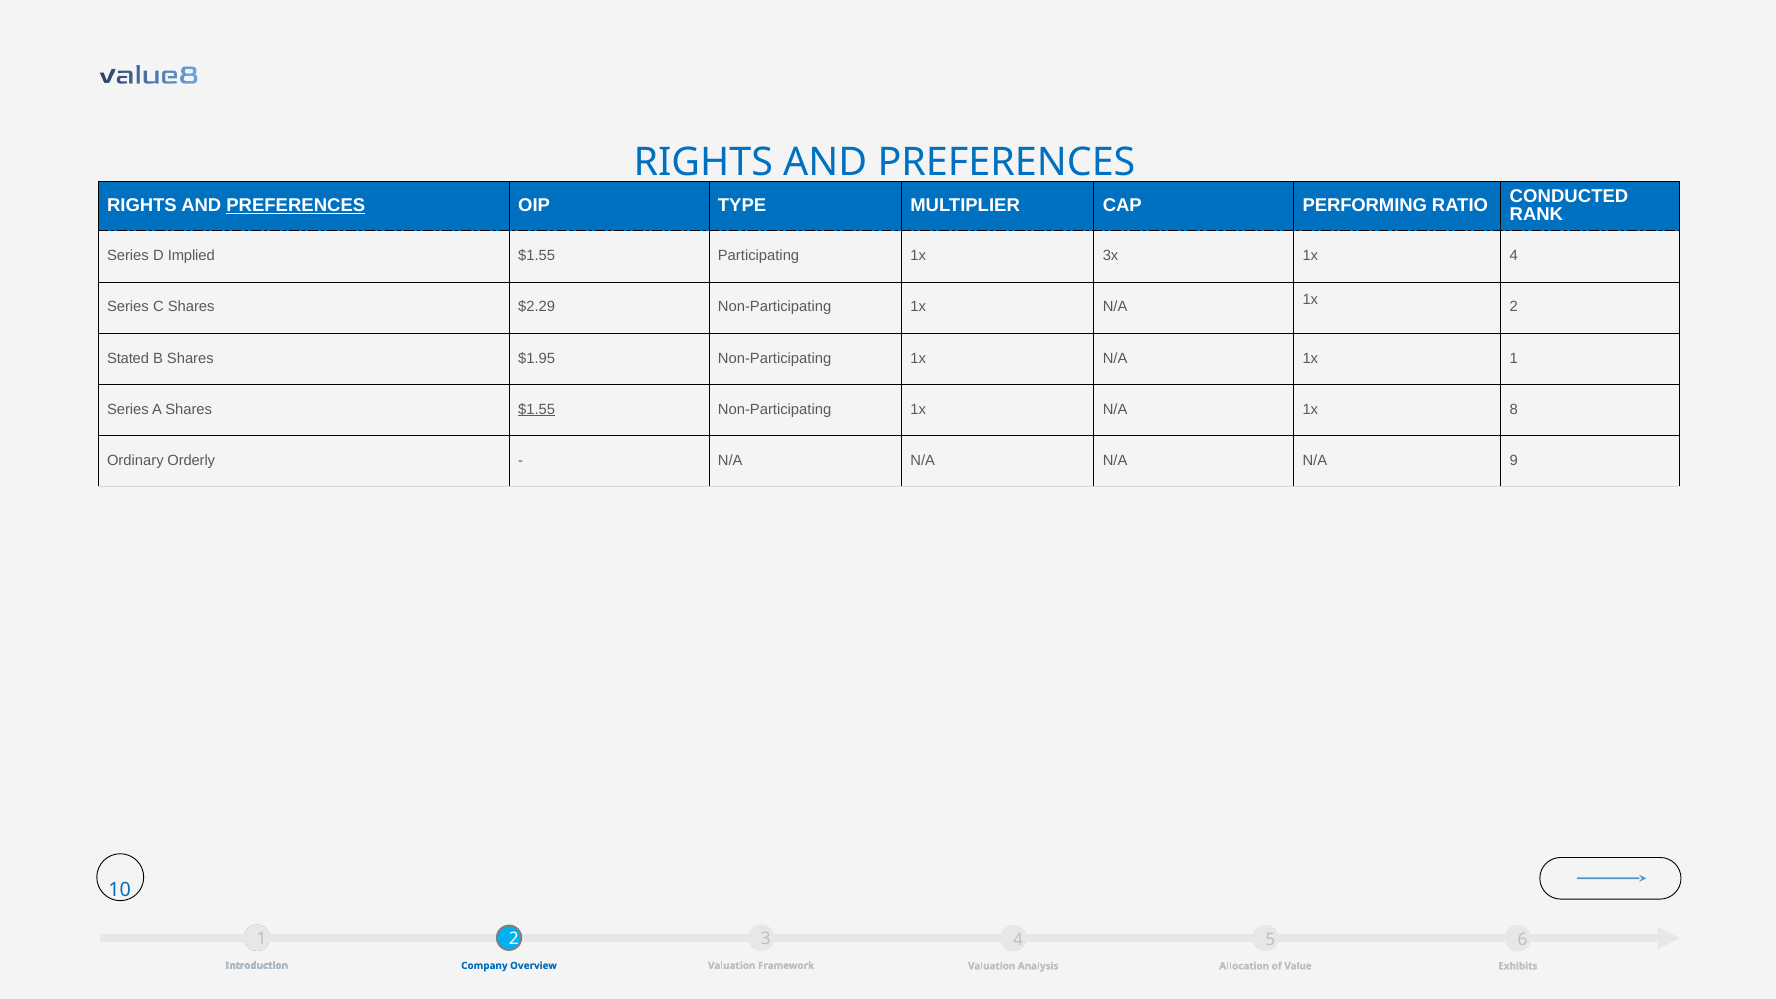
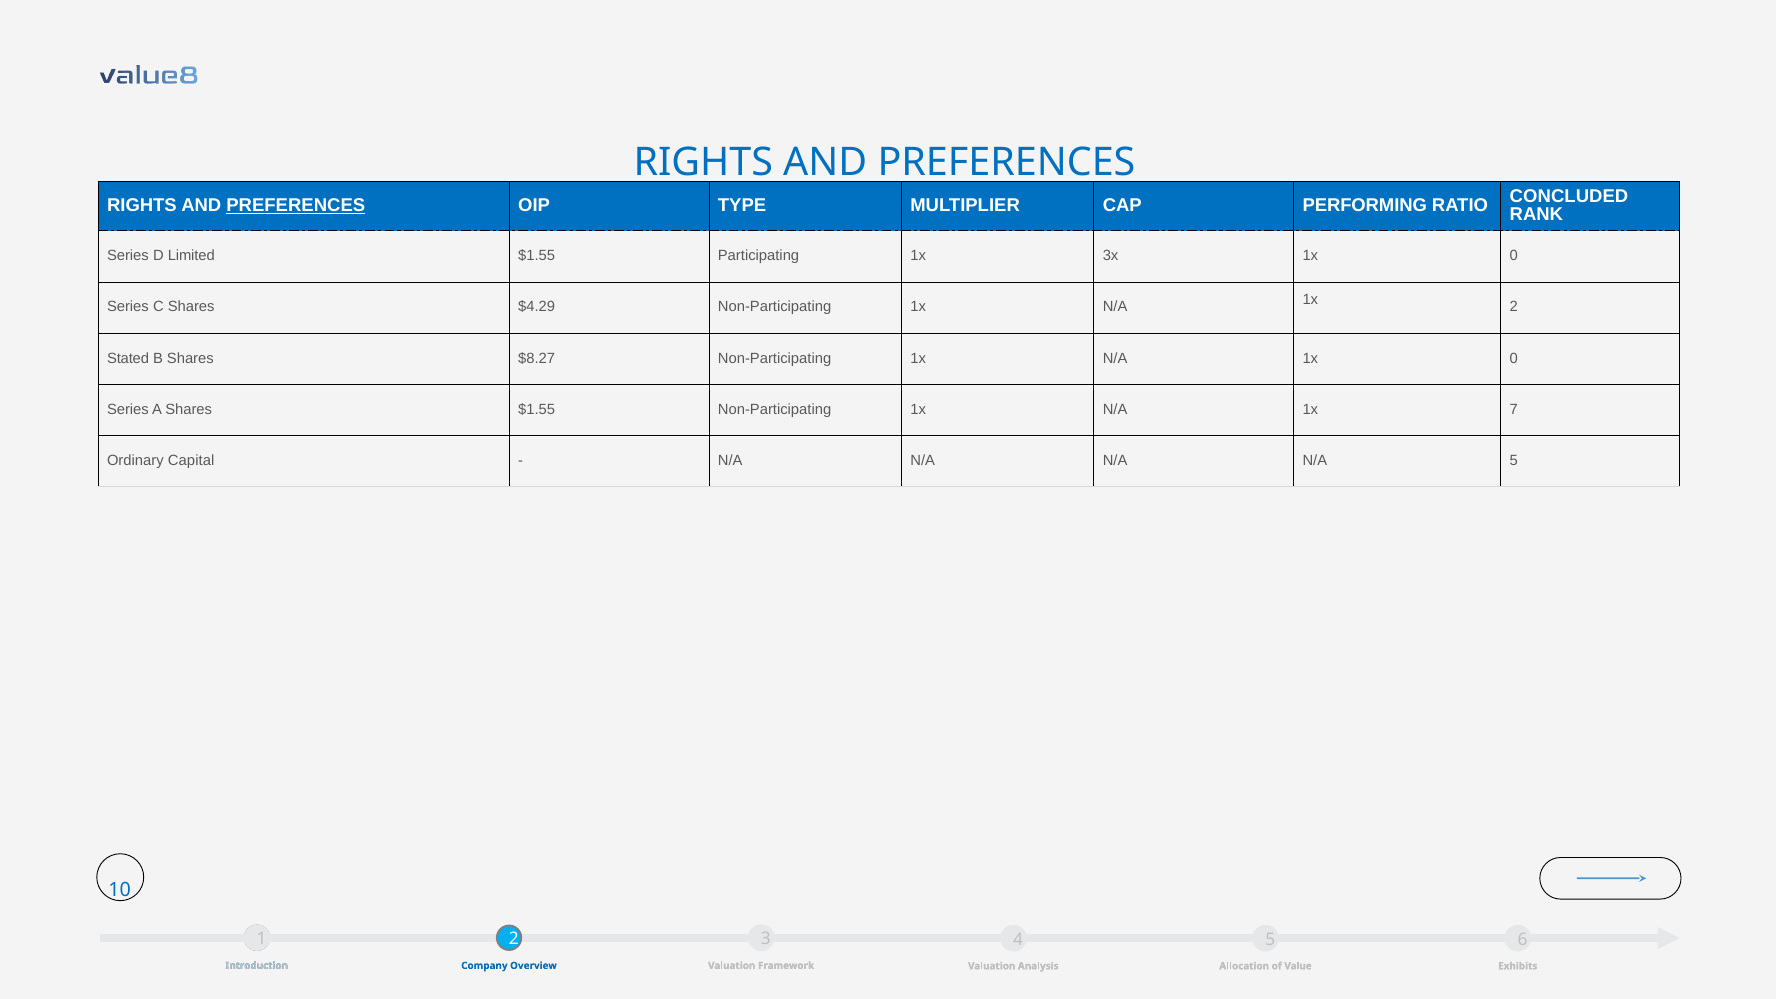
CONDUCTED: CONDUCTED -> CONCLUDED
Implied: Implied -> Limited
3x 1x 4: 4 -> 0
$2.29: $2.29 -> $4.29
$1.95: $1.95 -> $8.27
N/A 1x 1: 1 -> 0
$1.55 at (537, 409) underline: present -> none
8: 8 -> 7
Orderly: Orderly -> Capital
N/A 9: 9 -> 5
